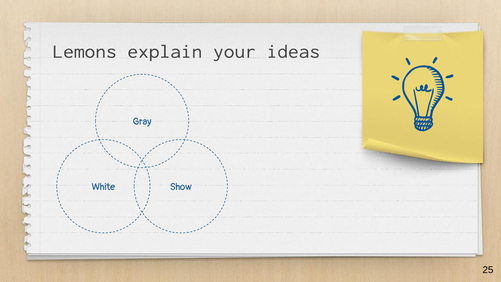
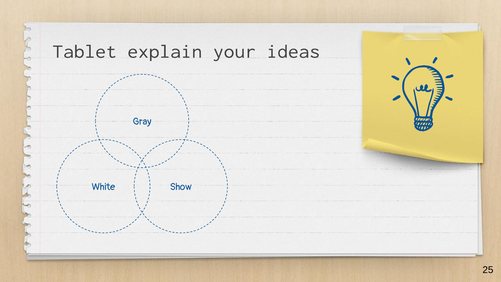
Lemons: Lemons -> Tablet
